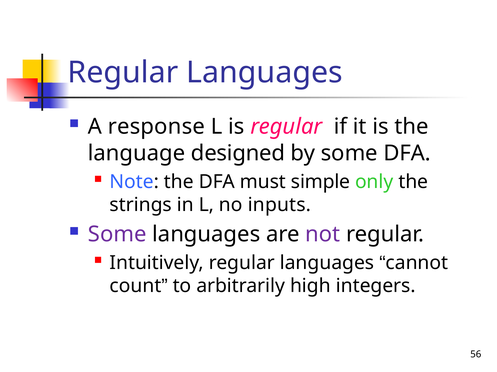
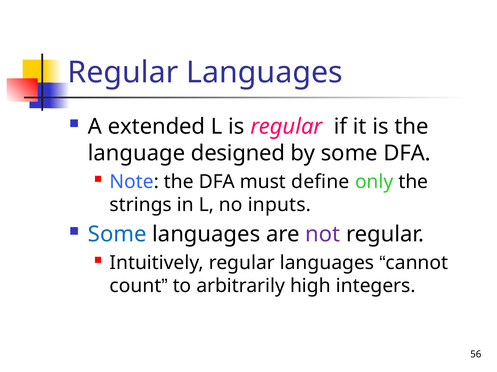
response: response -> extended
simple: simple -> define
Some at (117, 235) colour: purple -> blue
